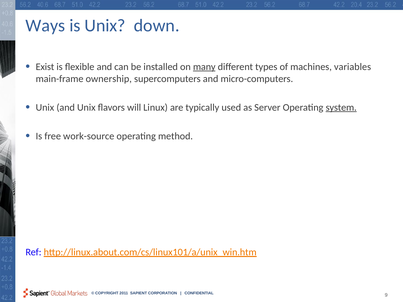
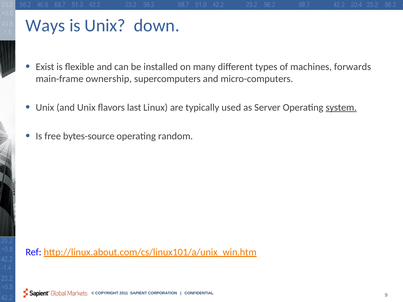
many underline: present -> none
variables: variables -> forwards
will: will -> last
work-source: work-source -> bytes-source
method: method -> random
